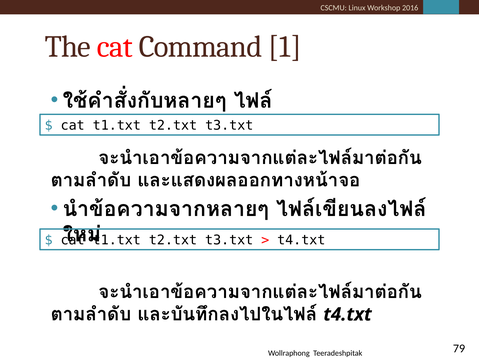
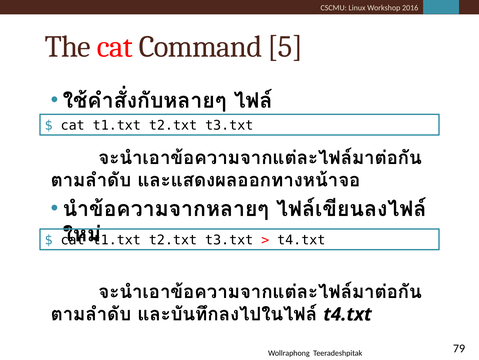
1: 1 -> 5
